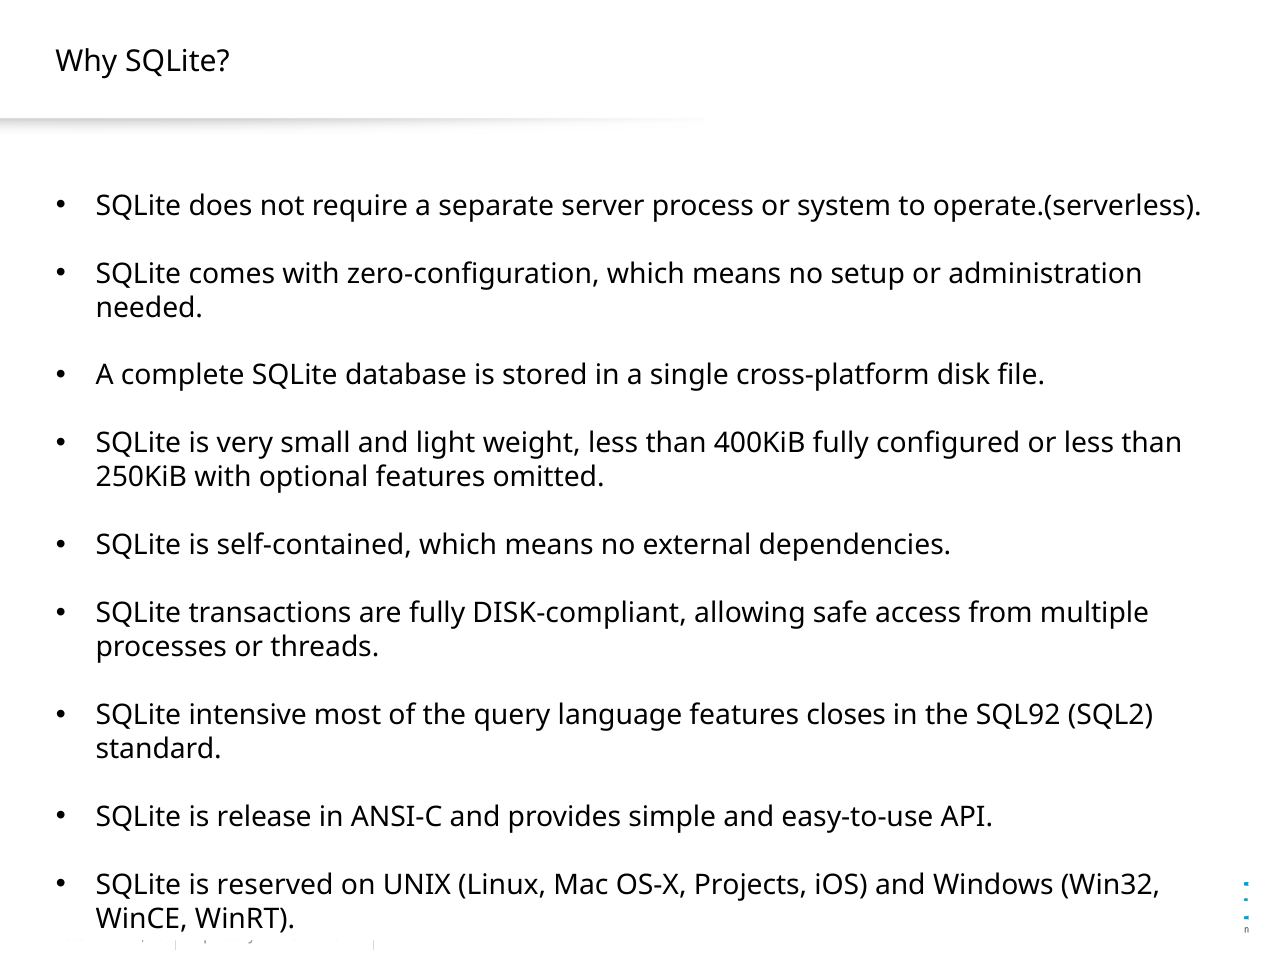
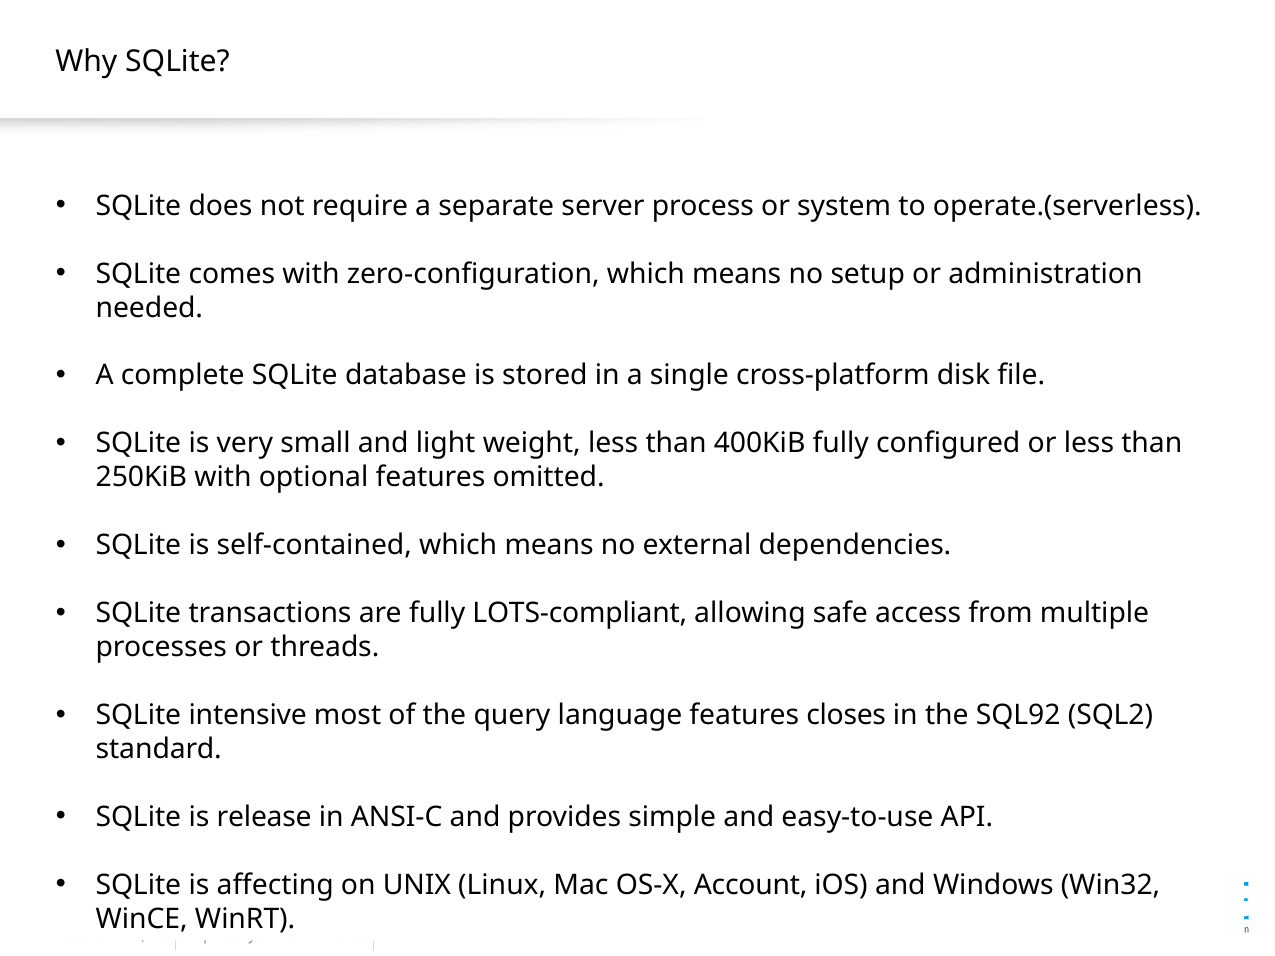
DISK-compliant: DISK-compliant -> LOTS-compliant
reserved: reserved -> affecting
Projects: Projects -> Account
